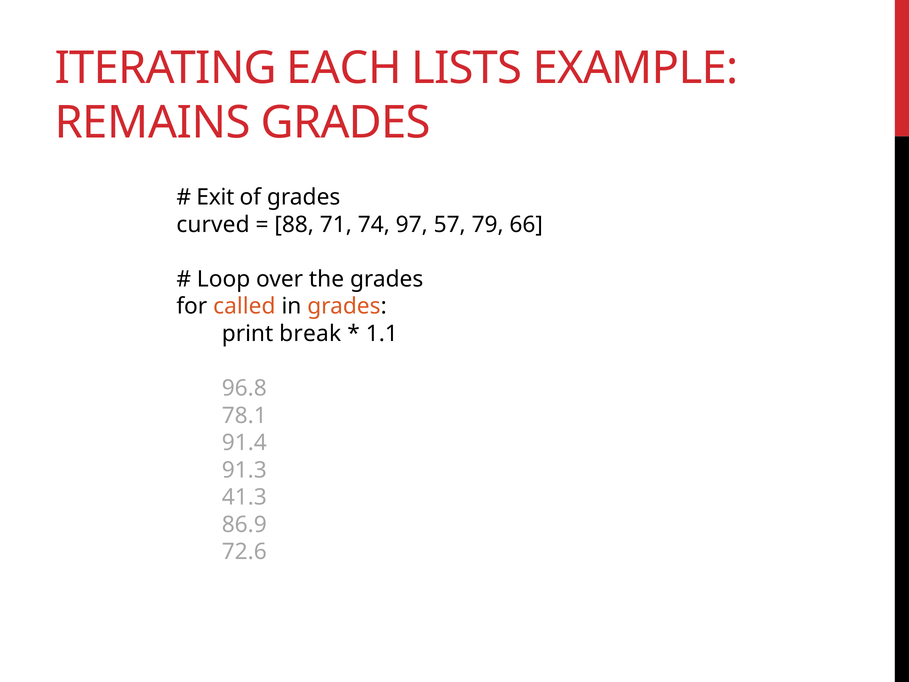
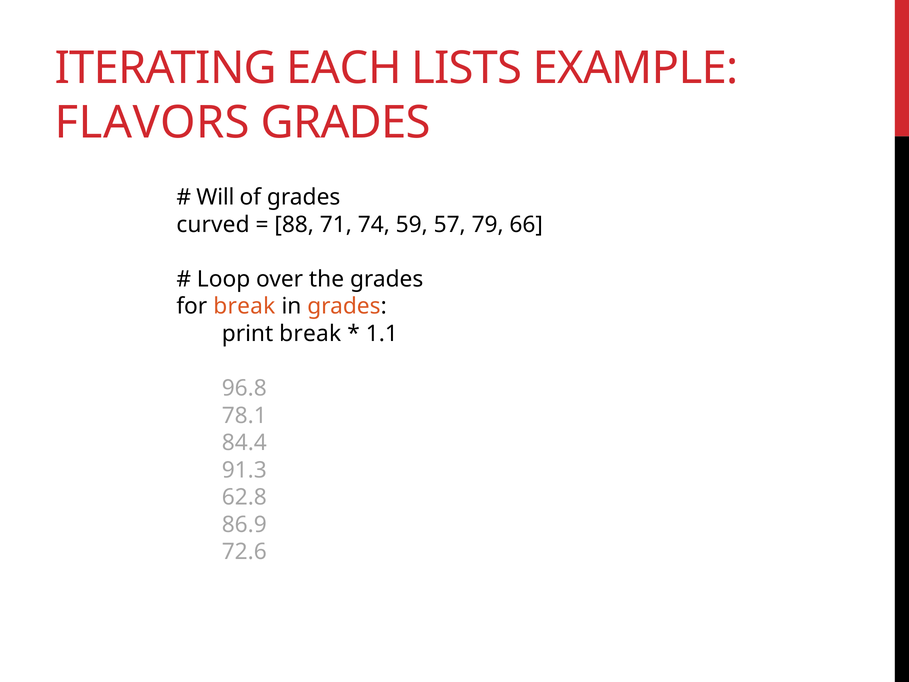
REMAINS: REMAINS -> FLAVORS
Exit: Exit -> Will
97: 97 -> 59
for called: called -> break
91.4: 91.4 -> 84.4
41.3: 41.3 -> 62.8
